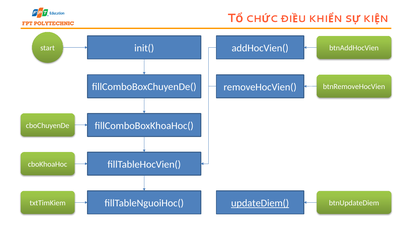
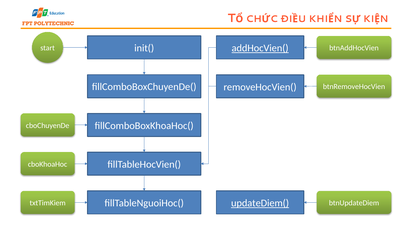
addHocVien( underline: none -> present
